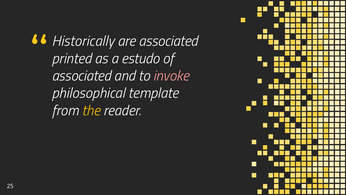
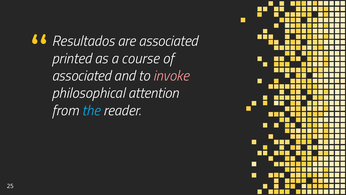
Historically: Historically -> Resultados
estudo: estudo -> course
template: template -> attention
the colour: yellow -> light blue
